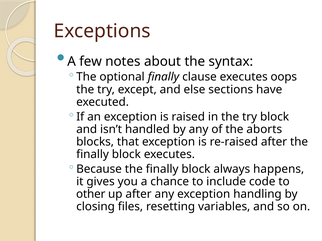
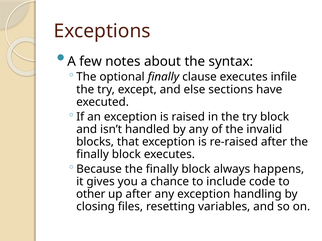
oops: oops -> infile
aborts: aborts -> invalid
